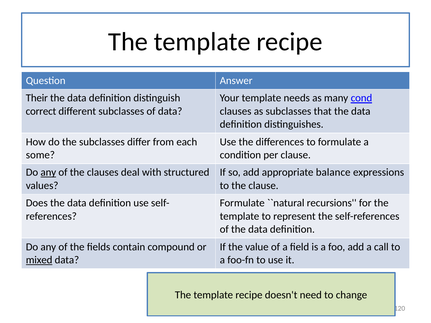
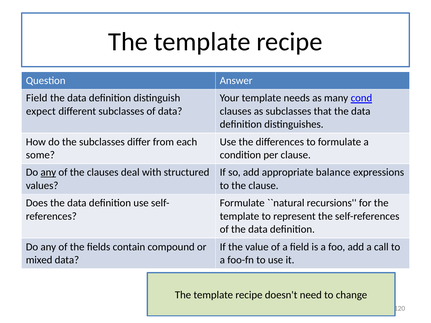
Their at (37, 98): Their -> Field
correct: correct -> expect
mixed underline: present -> none
